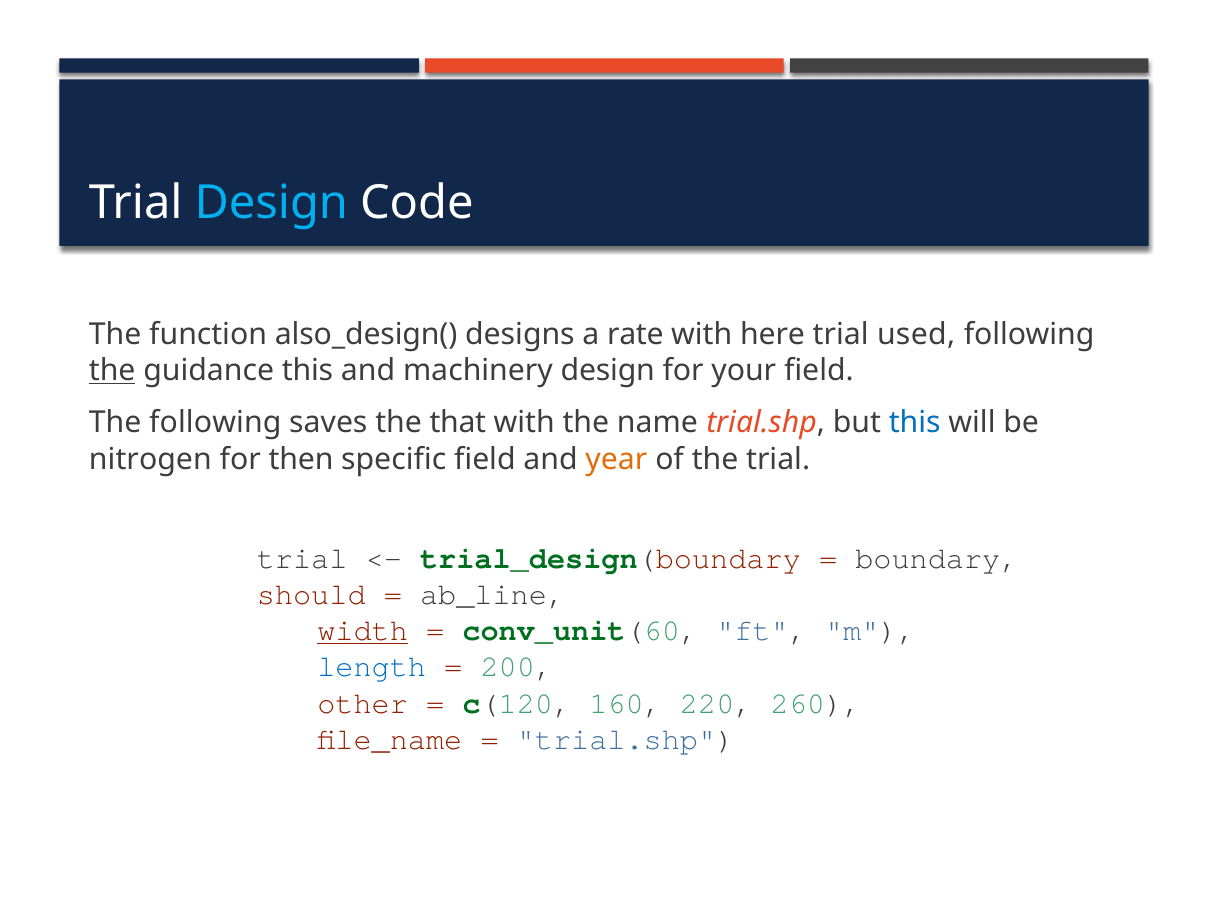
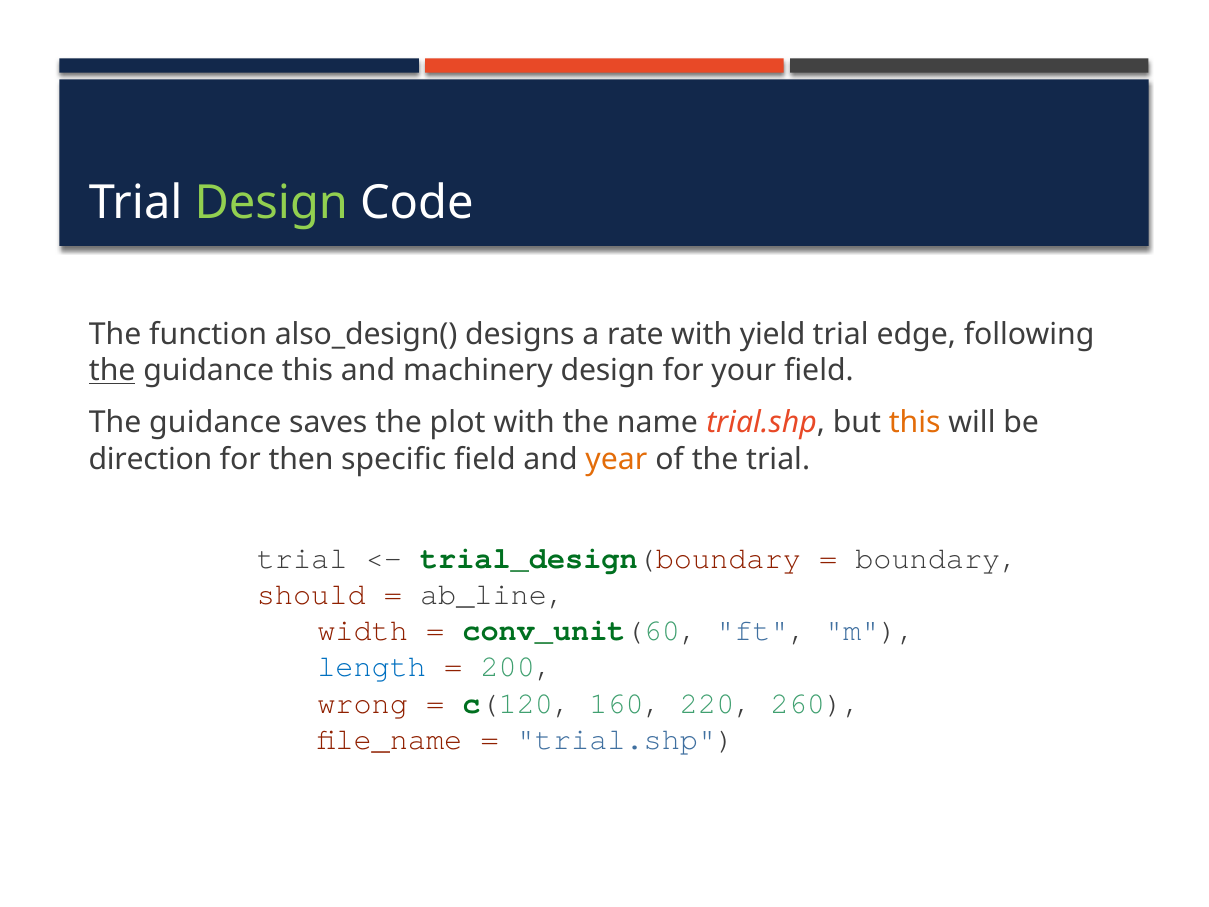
Design at (271, 203) colour: light blue -> light green
here: here -> yield
used: used -> edge
following at (215, 423): following -> guidance
that: that -> plot
this at (915, 423) colour: blue -> orange
nitrogen: nitrogen -> direction
width underline: present -> none
other: other -> wrong
